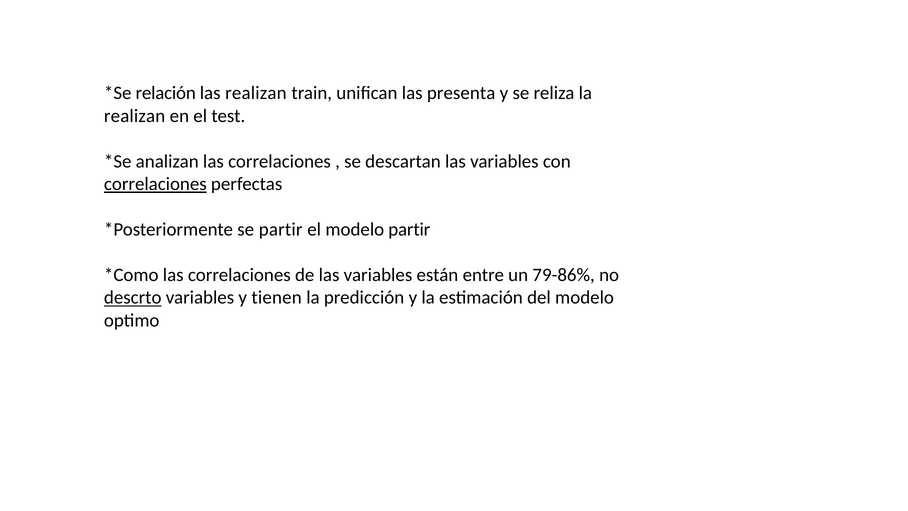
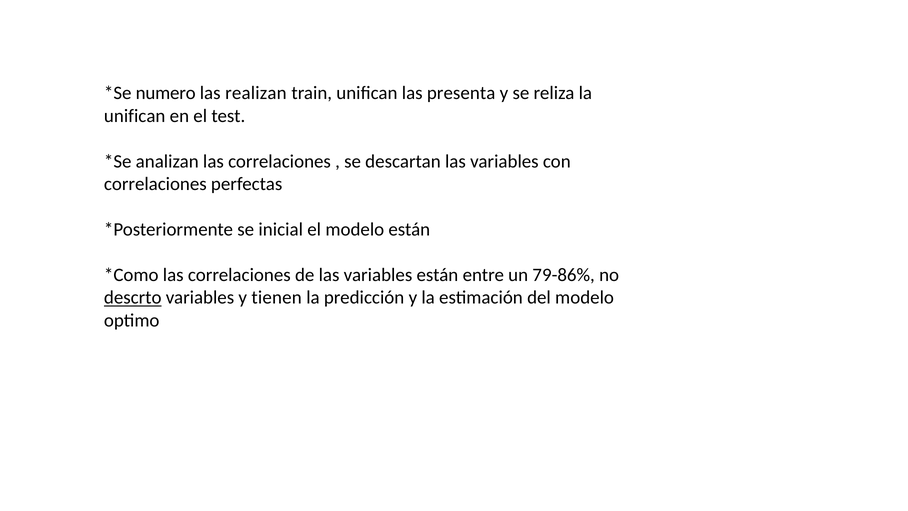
relación: relación -> numero
realizan at (135, 116): realizan -> unifican
correlaciones at (155, 184) underline: present -> none
se partir: partir -> inicial
modelo partir: partir -> están
